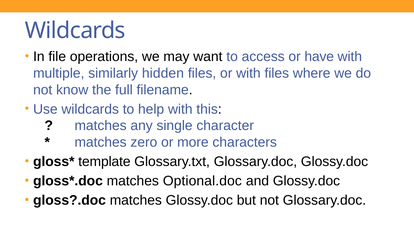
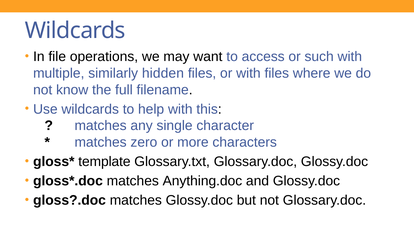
have: have -> such
Optional.doc: Optional.doc -> Anything.doc
